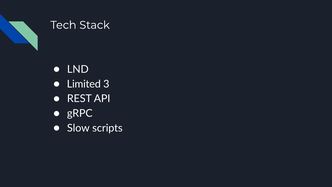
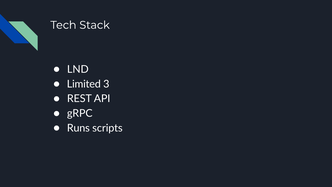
Slow: Slow -> Runs
